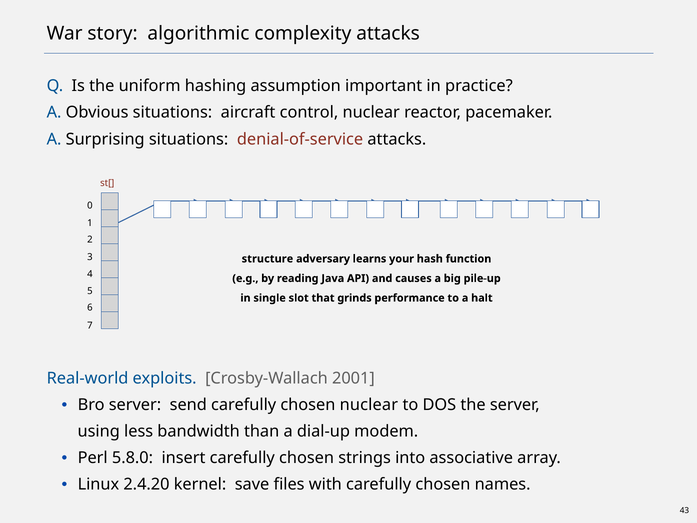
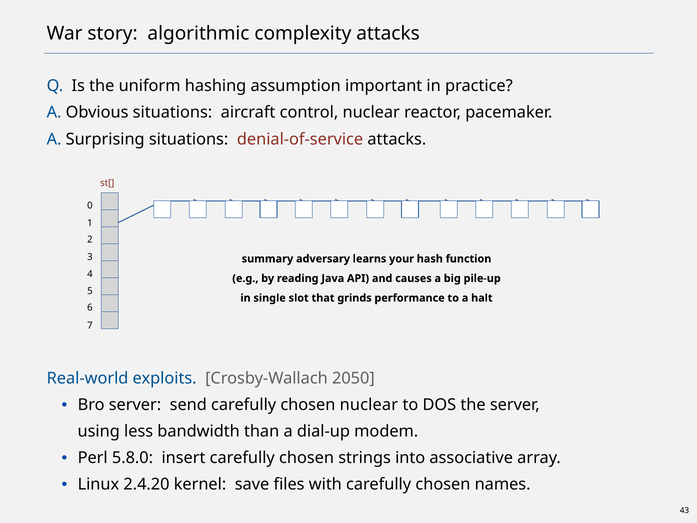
structure: structure -> summary
2001: 2001 -> 2050
